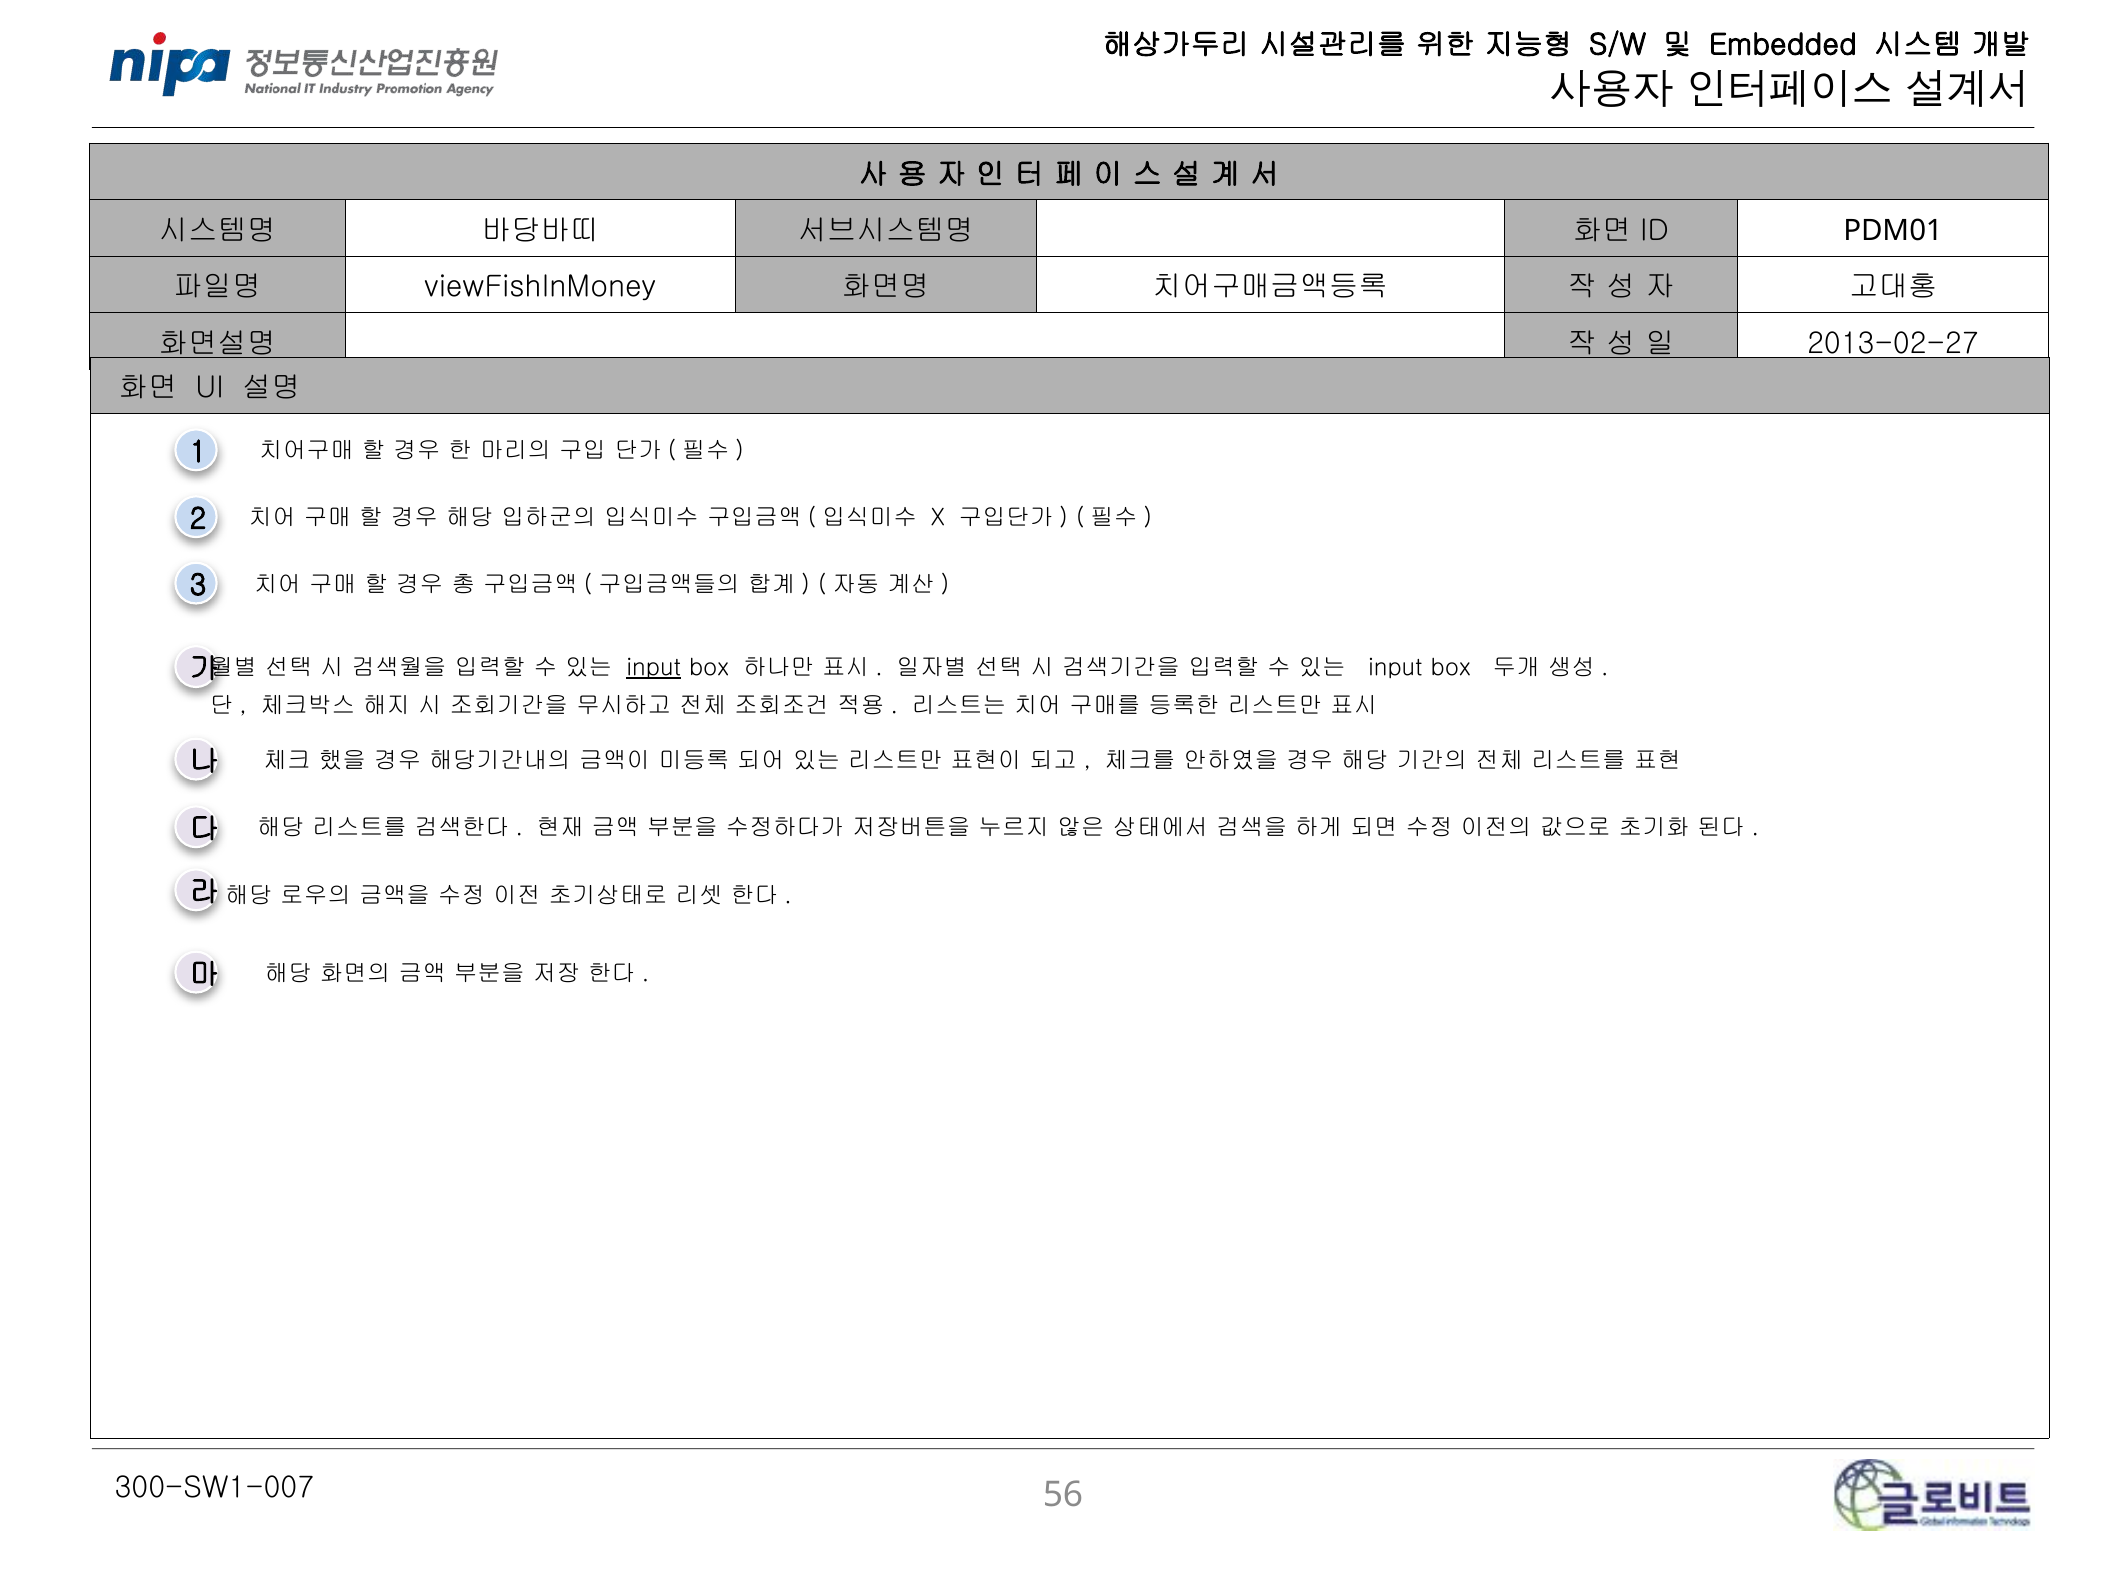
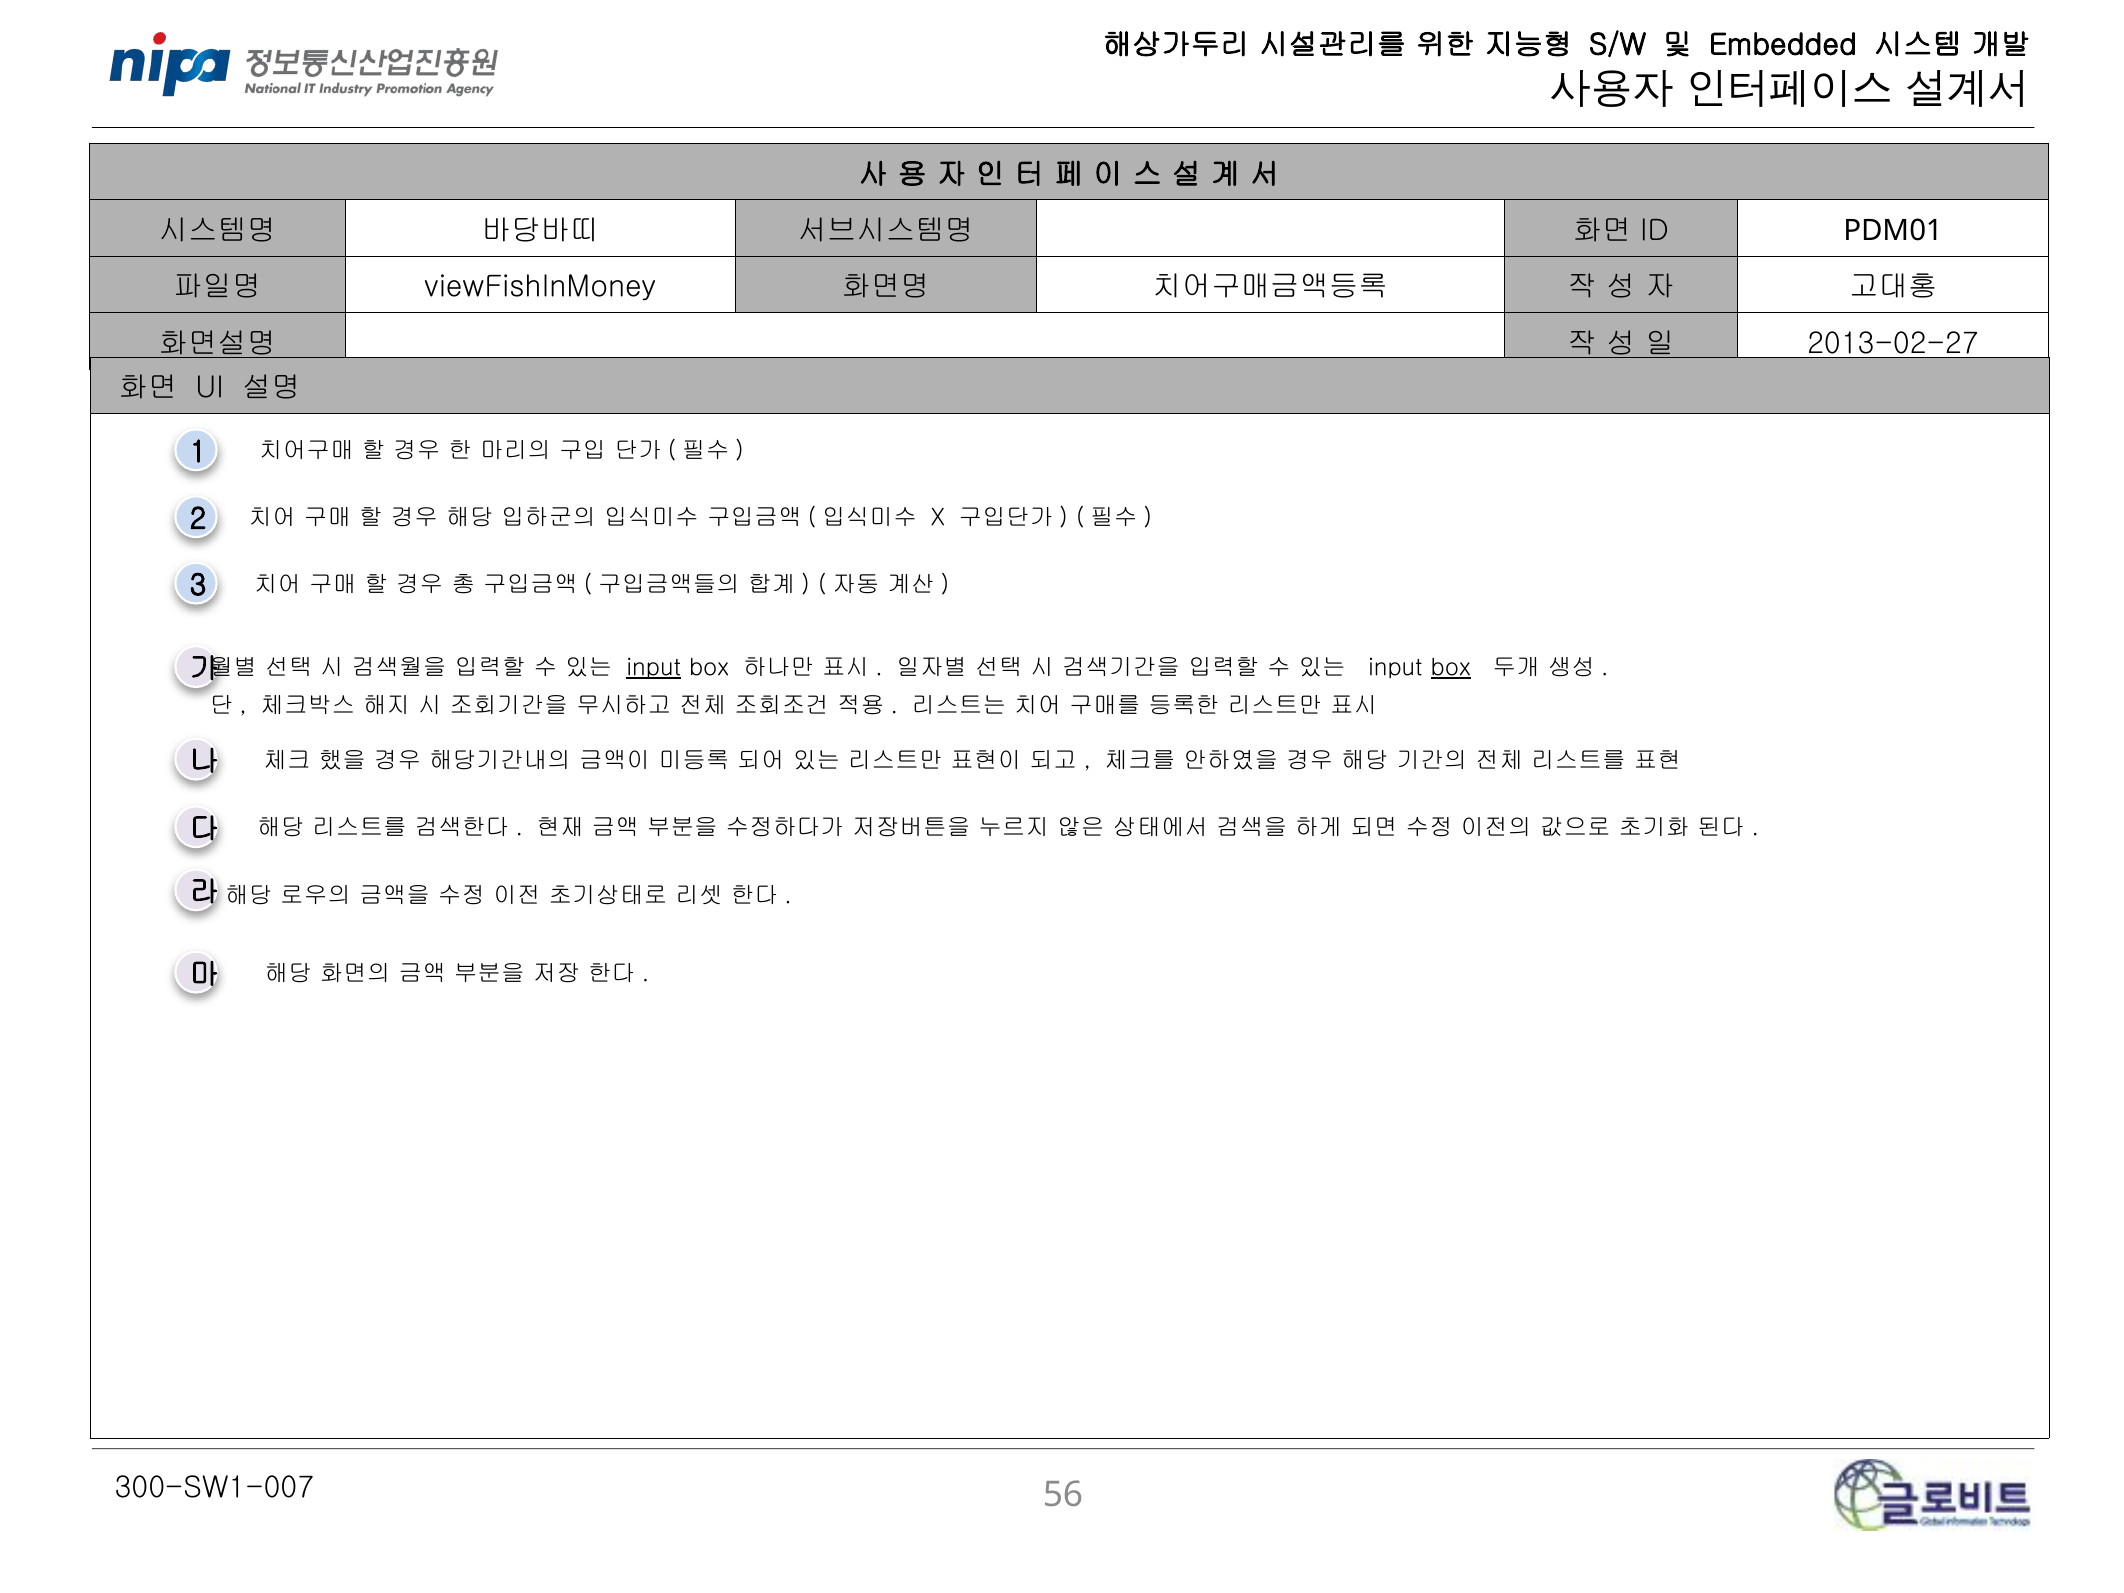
box at (1451, 668) underline: none -> present
